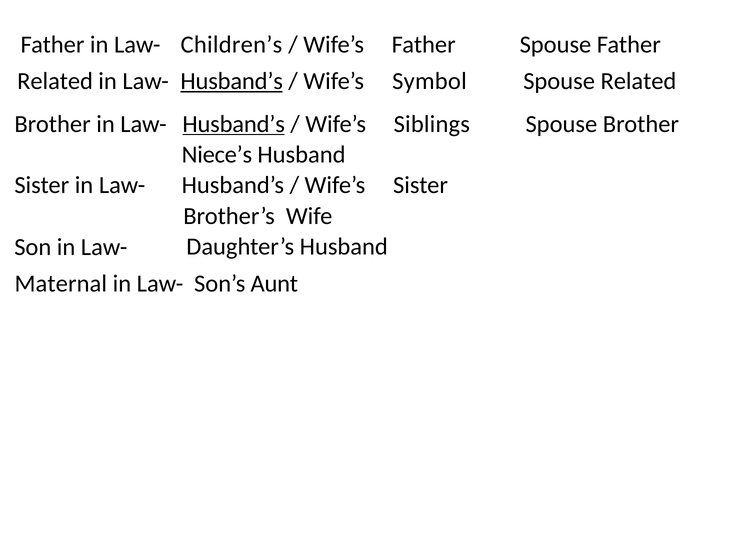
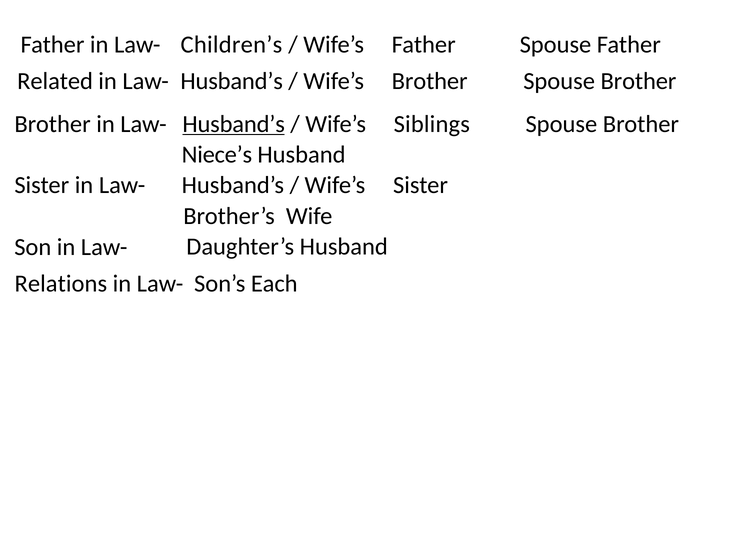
Husband’s at (232, 81) underline: present -> none
Wife’s Symbol: Symbol -> Brother
Related at (638, 81): Related -> Brother
Maternal: Maternal -> Relations
Aunt: Aunt -> Each
